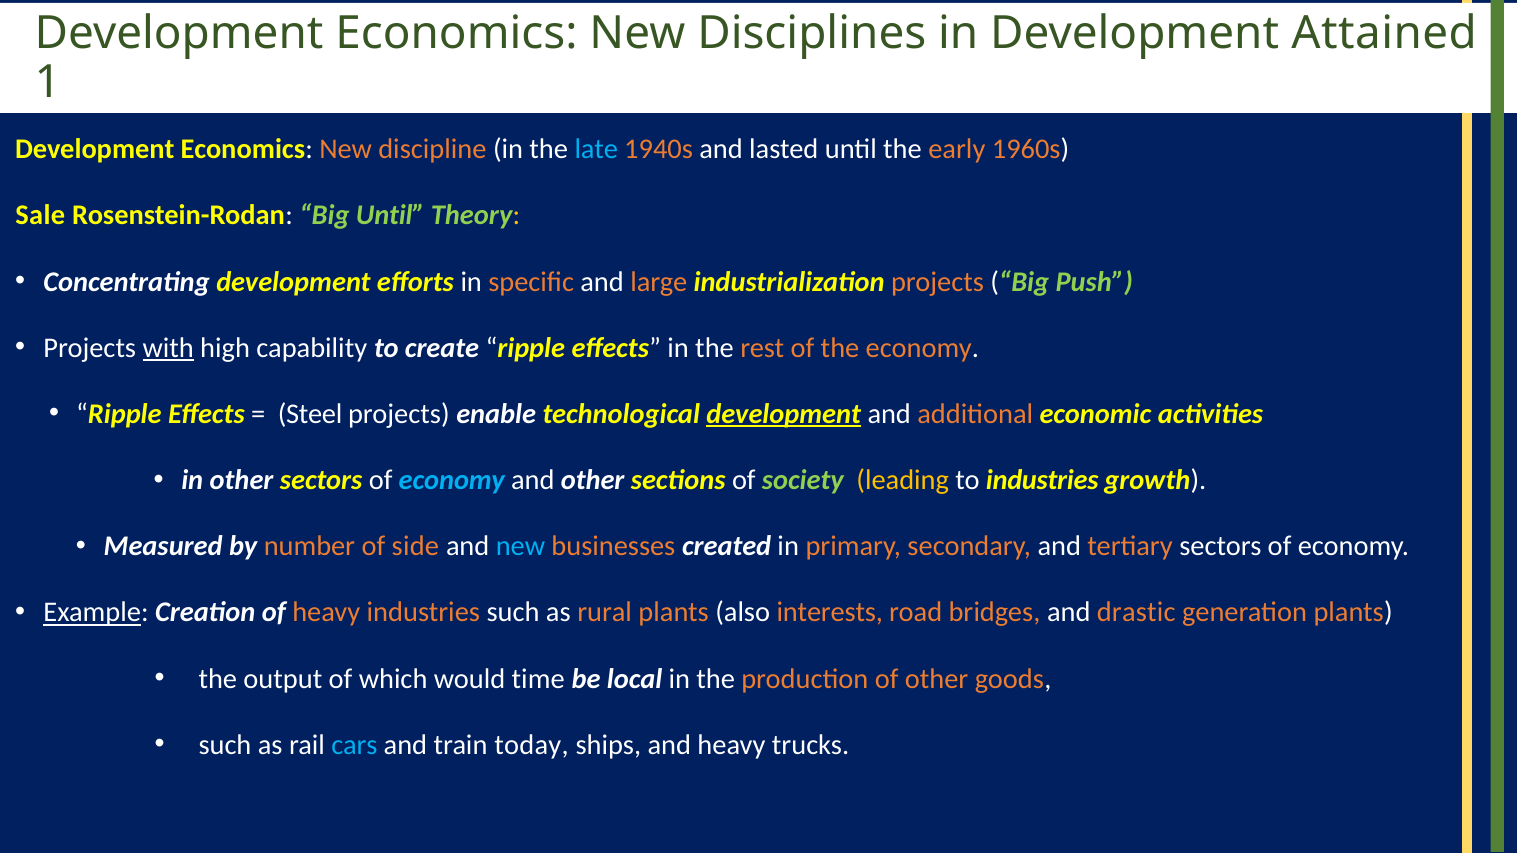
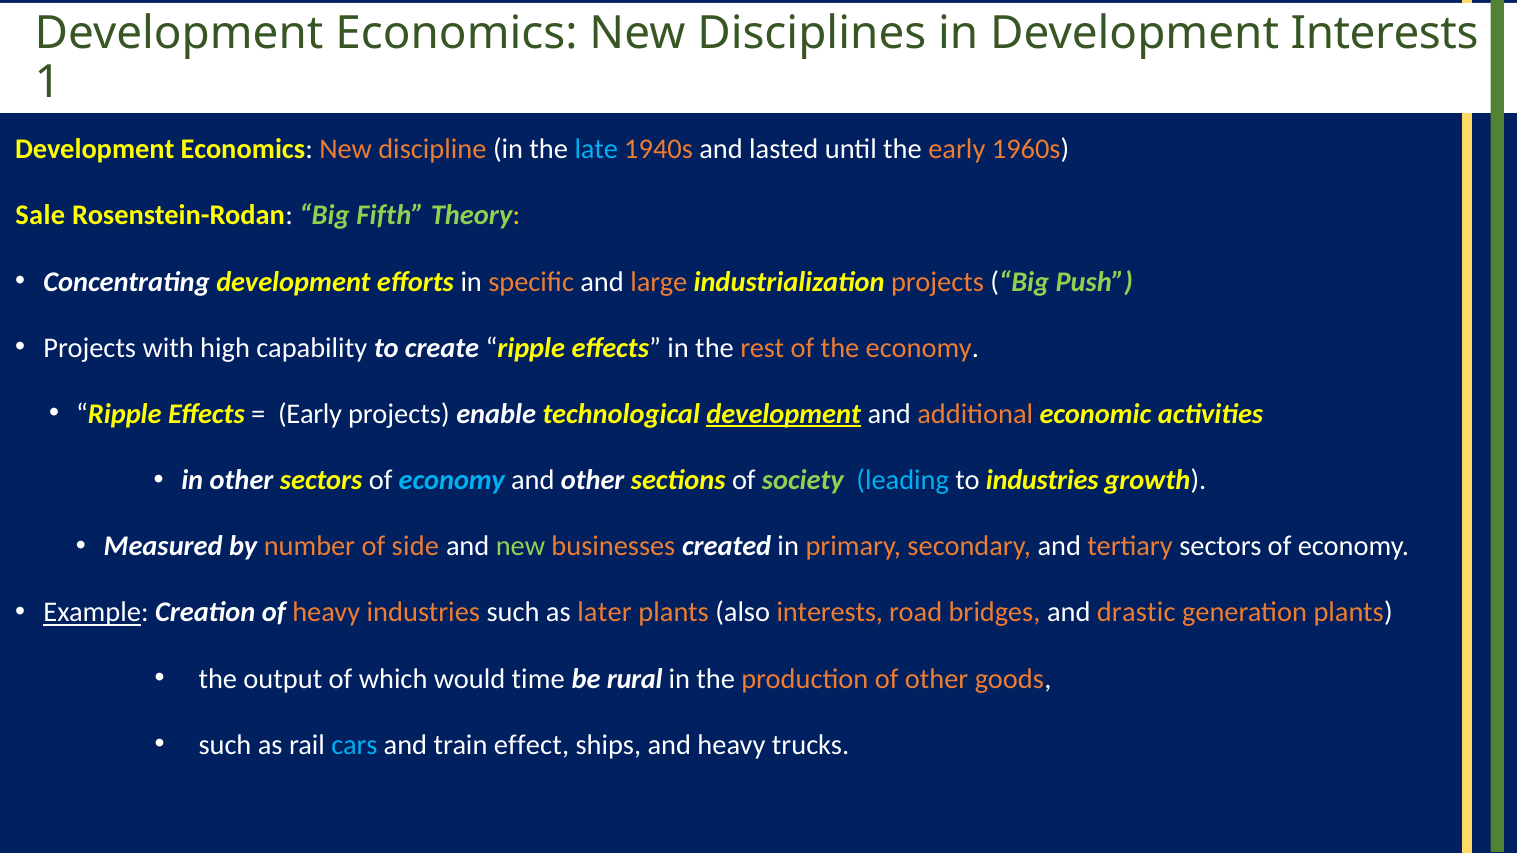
Development Attained: Attained -> Interests
Big Until: Until -> Fifth
with underline: present -> none
Steel at (310, 414): Steel -> Early
leading colour: yellow -> light blue
new at (520, 547) colour: light blue -> light green
rural: rural -> later
local: local -> rural
today: today -> effect
